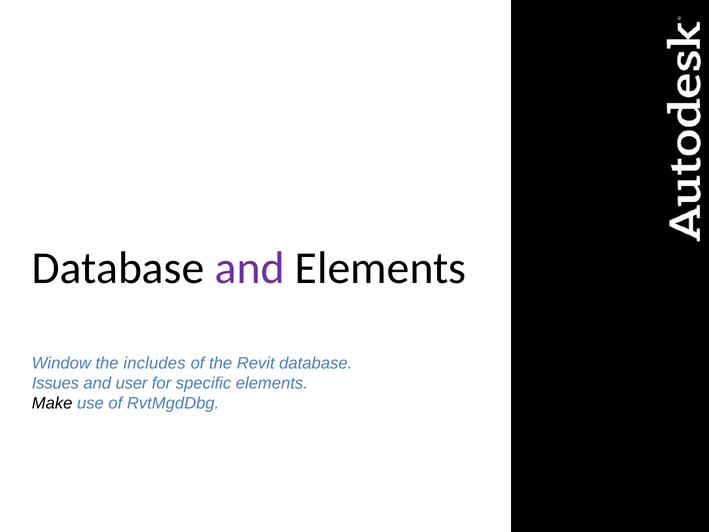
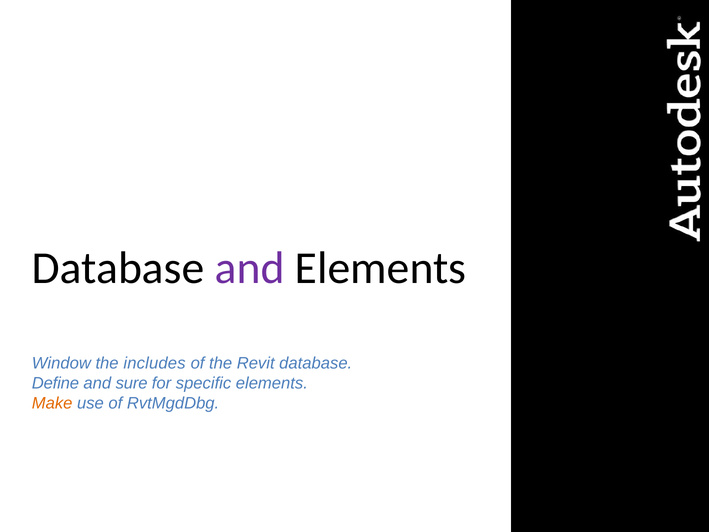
Issues: Issues -> Define
user: user -> sure
Make colour: black -> orange
